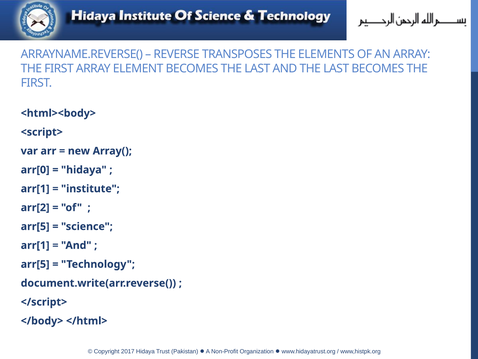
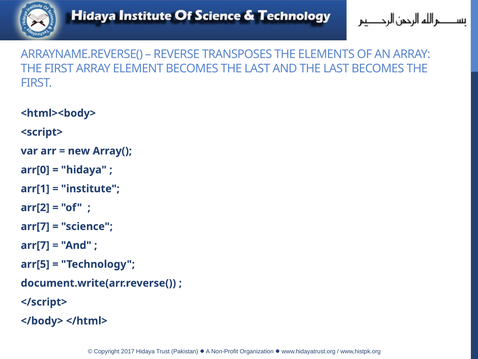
arr[5 at (35, 226): arr[5 -> arr[7
arr[1 at (35, 245): arr[1 -> arr[7
